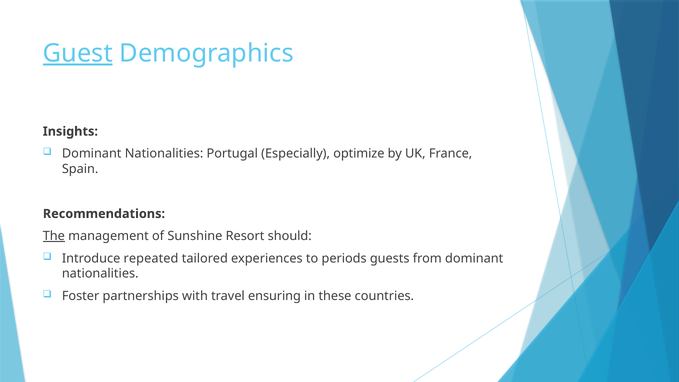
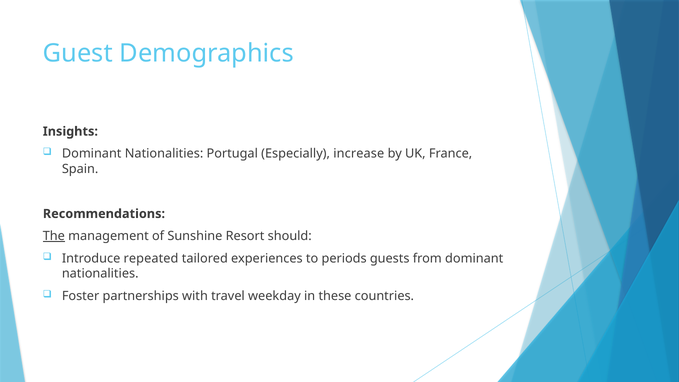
Guest underline: present -> none
optimize: optimize -> increase
ensuring: ensuring -> weekday
